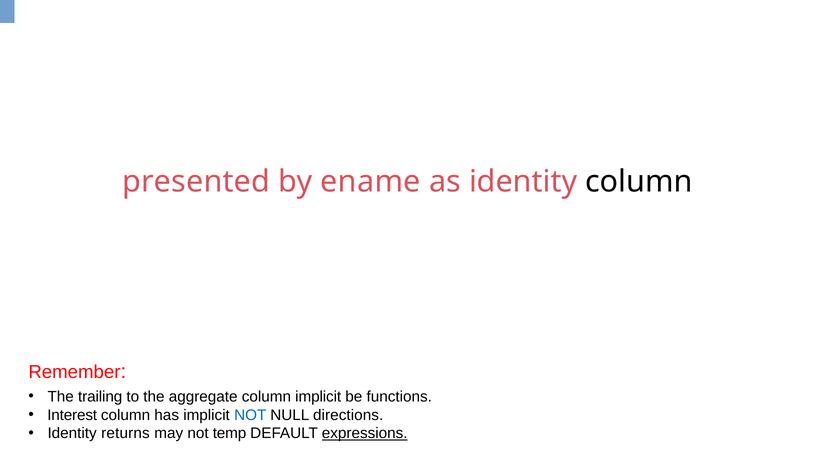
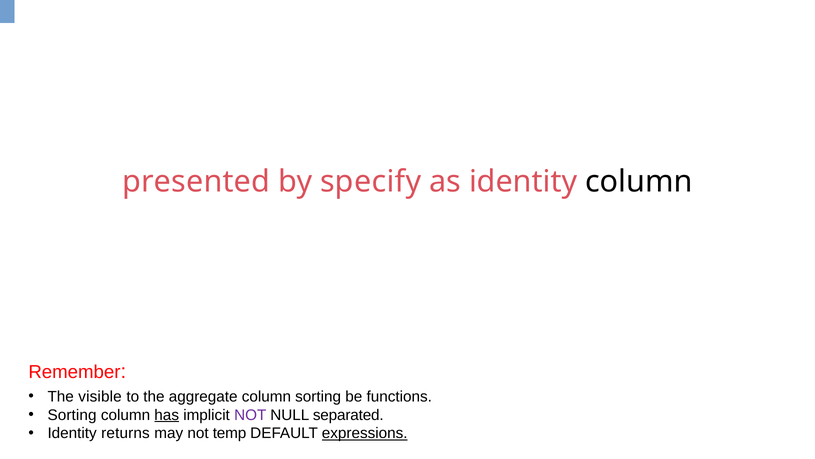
ename: ename -> specify
trailing: trailing -> visible
column implicit: implicit -> sorting
Interest at (72, 414): Interest -> Sorting
has underline: none -> present
NOT at (250, 414) colour: blue -> purple
directions: directions -> separated
